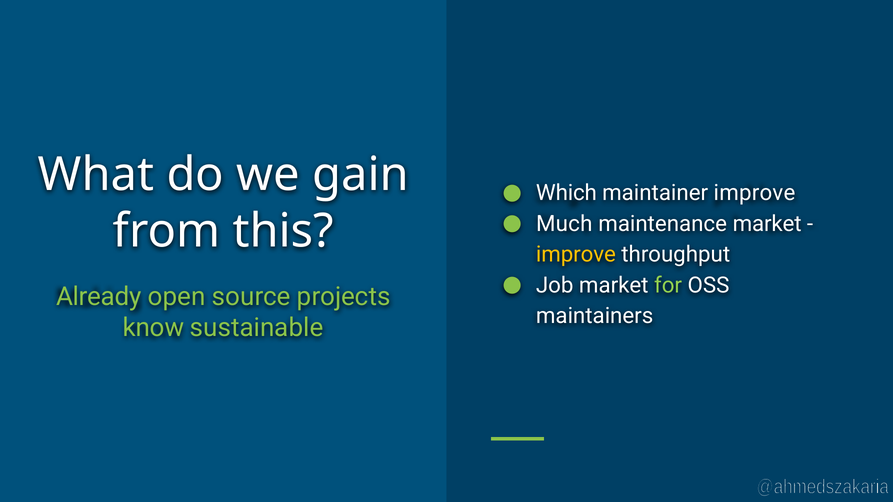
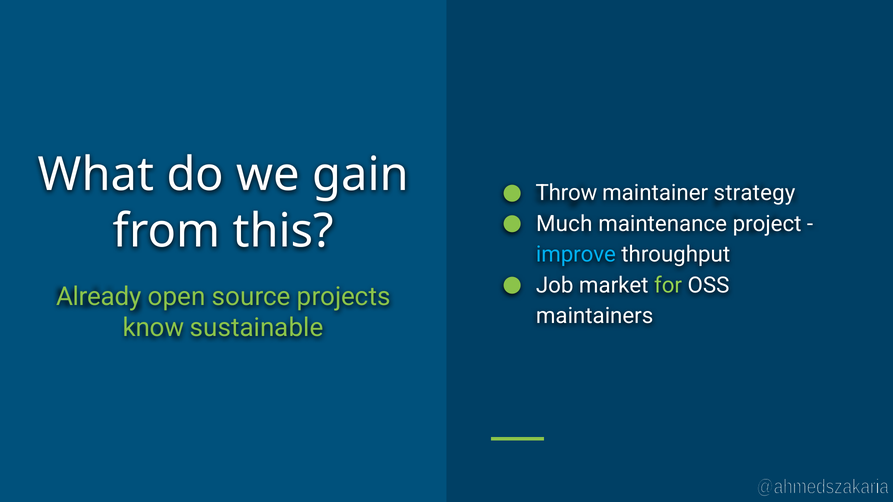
Which: Which -> Throw
maintainer improve: improve -> strategy
maintenance market: market -> project
improve at (576, 255) colour: yellow -> light blue
